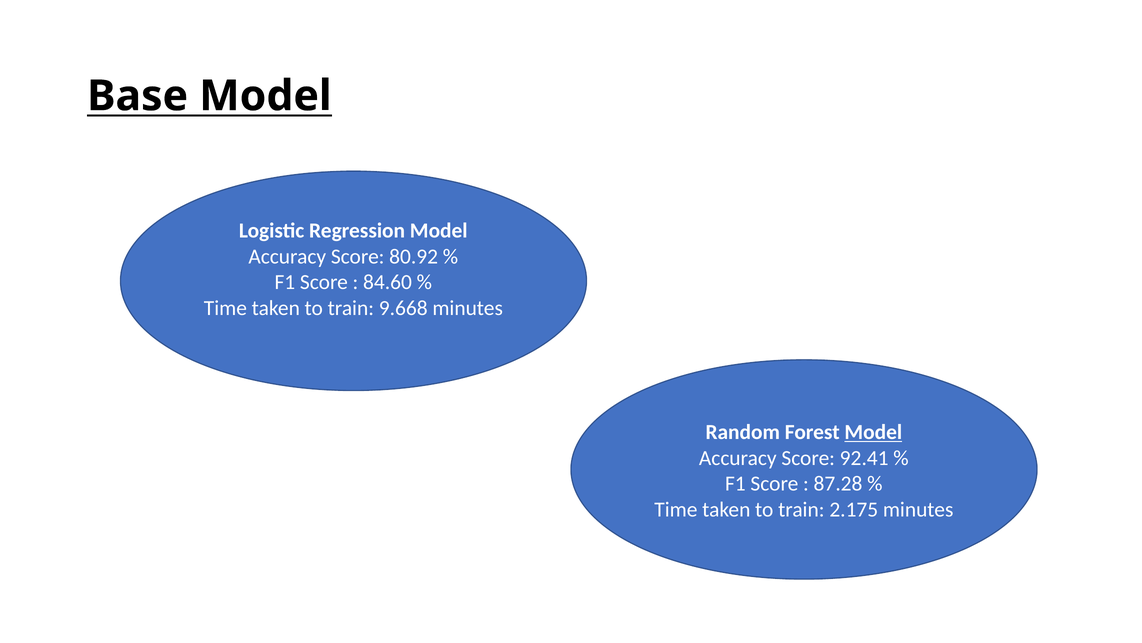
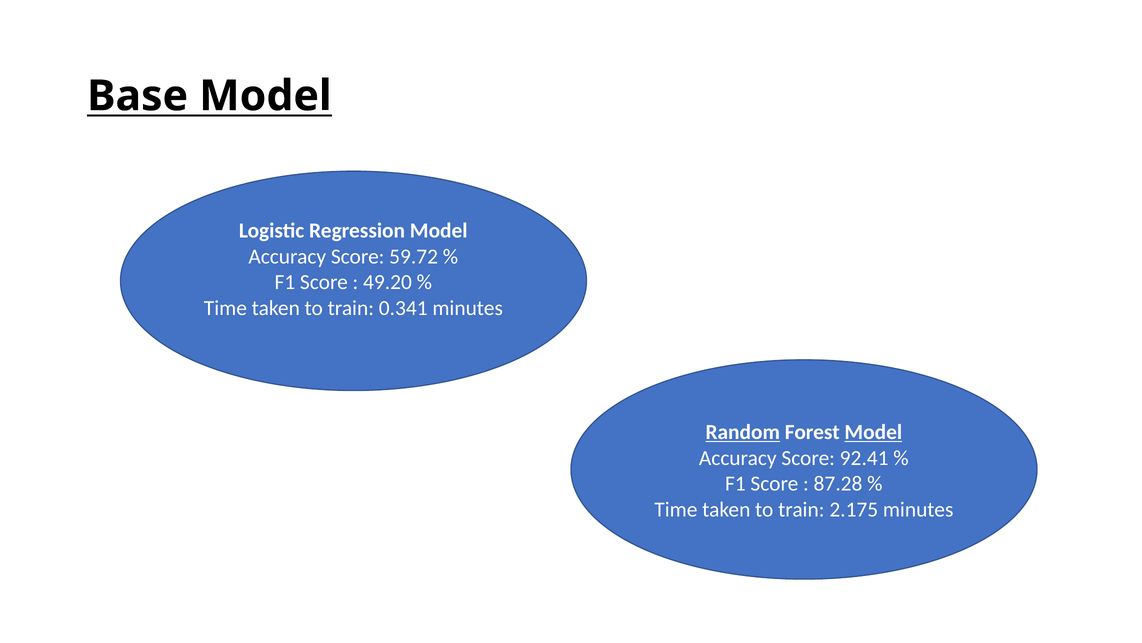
80.92: 80.92 -> 59.72
84.60: 84.60 -> 49.20
9.668: 9.668 -> 0.341
Random underline: none -> present
